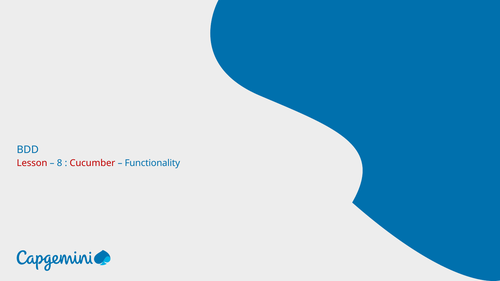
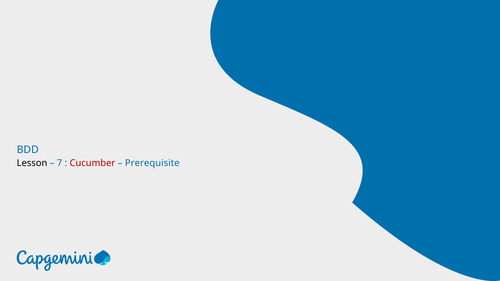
Lesson colour: red -> black
8: 8 -> 7
Functionality: Functionality -> Prerequisite
